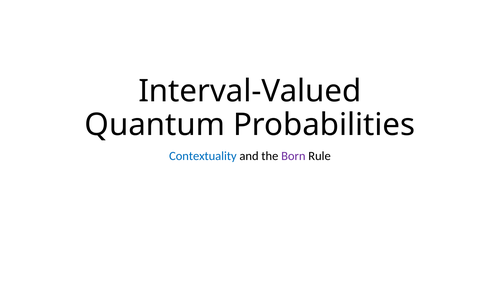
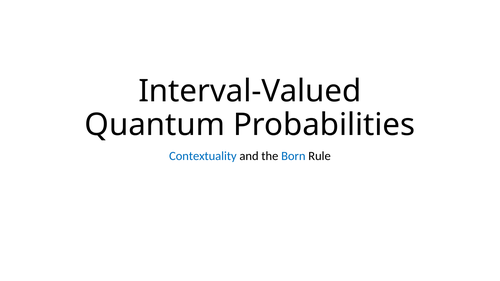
Born colour: purple -> blue
